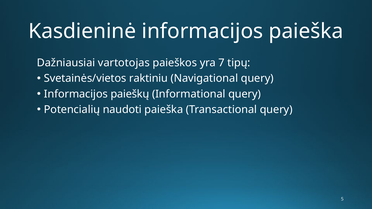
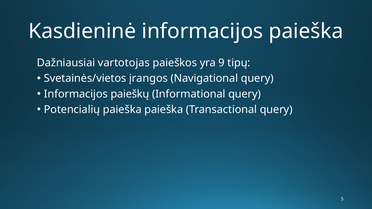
7: 7 -> 9
raktiniu: raktiniu -> įrangos
Potencialių naudoti: naudoti -> paieška
